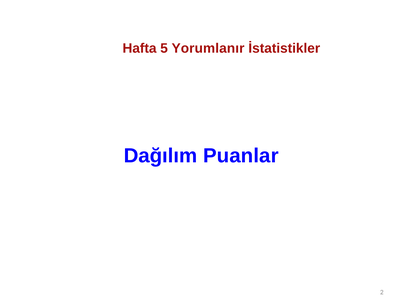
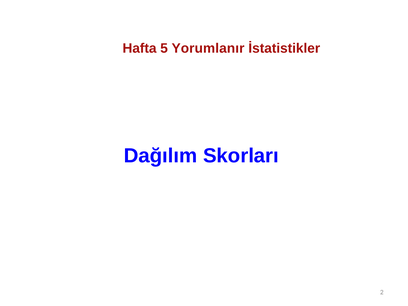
Puanlar: Puanlar -> Skorları
